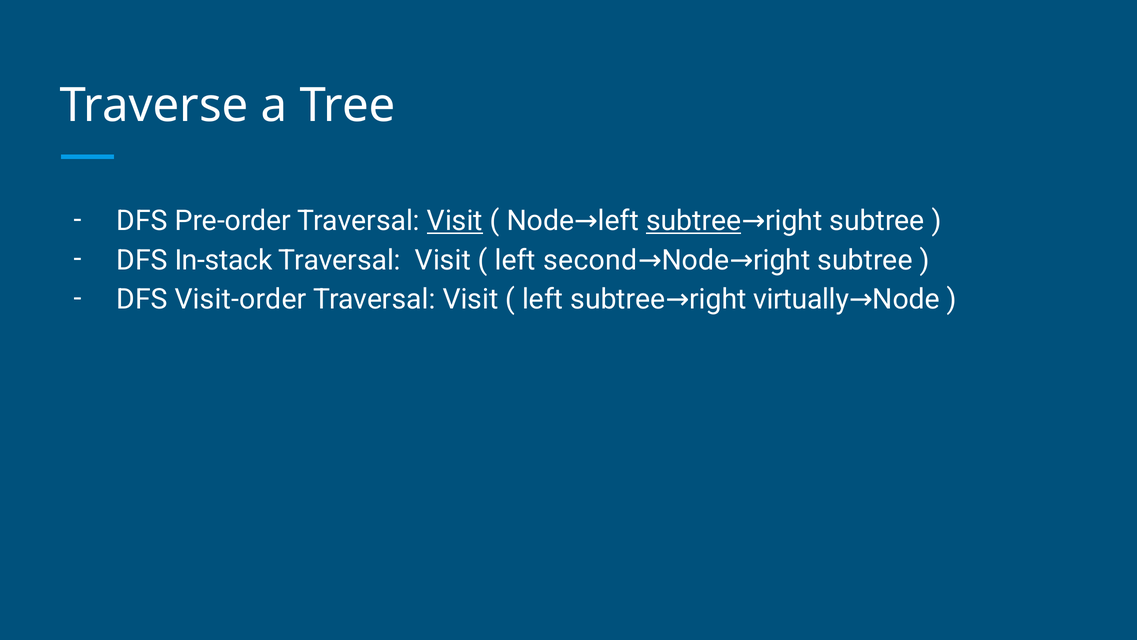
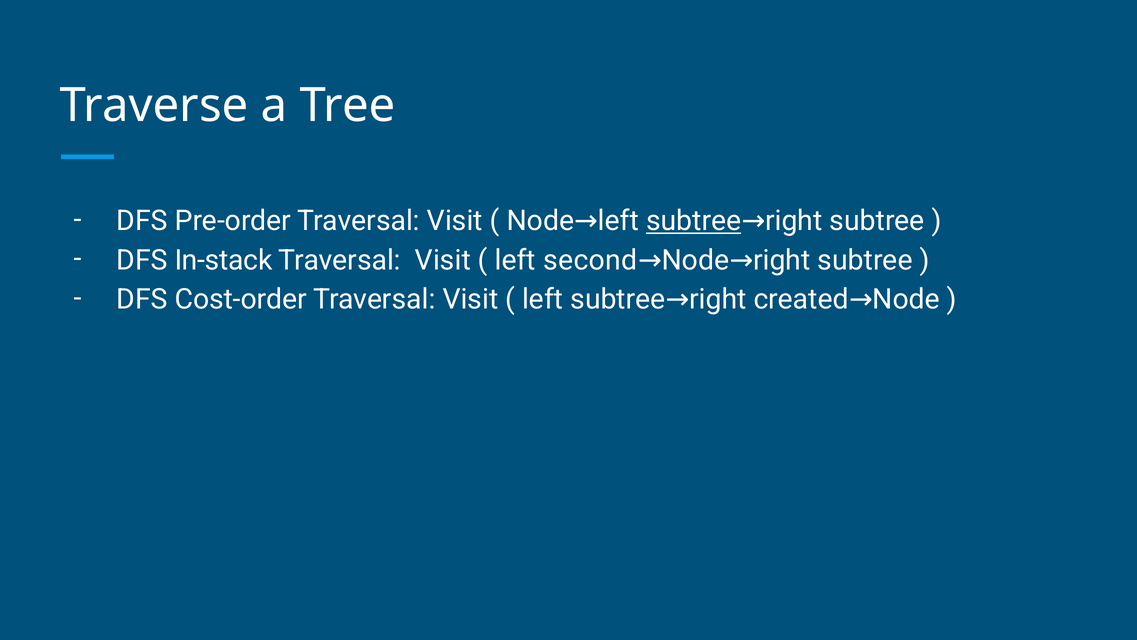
Visit at (455, 221) underline: present -> none
Visit-order: Visit-order -> Cost-order
virtually: virtually -> created
